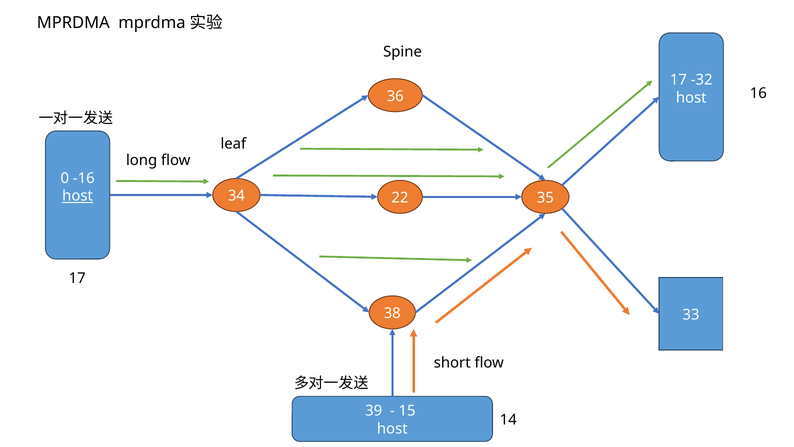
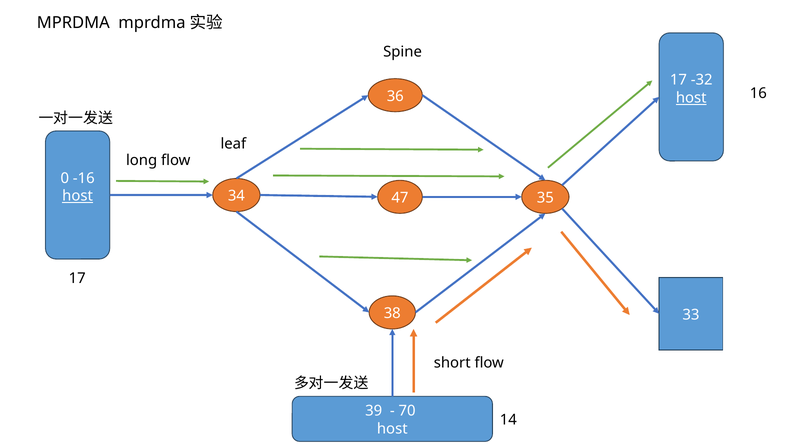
host at (691, 98) underline: none -> present
22: 22 -> 47
15: 15 -> 70
